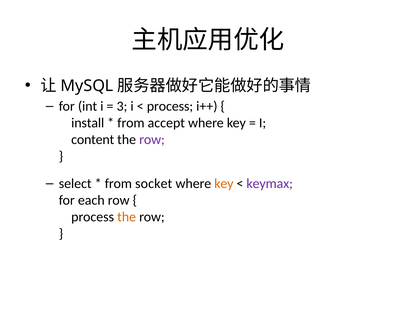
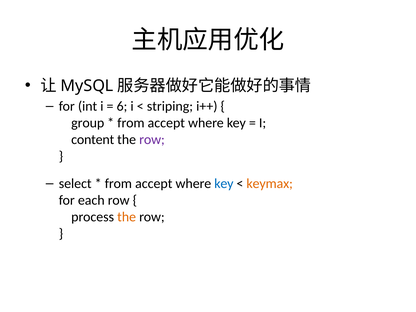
3: 3 -> 6
process at (170, 106): process -> striping
install: install -> group
socket at (154, 184): socket -> accept
key at (224, 184) colour: orange -> blue
keymax colour: purple -> orange
